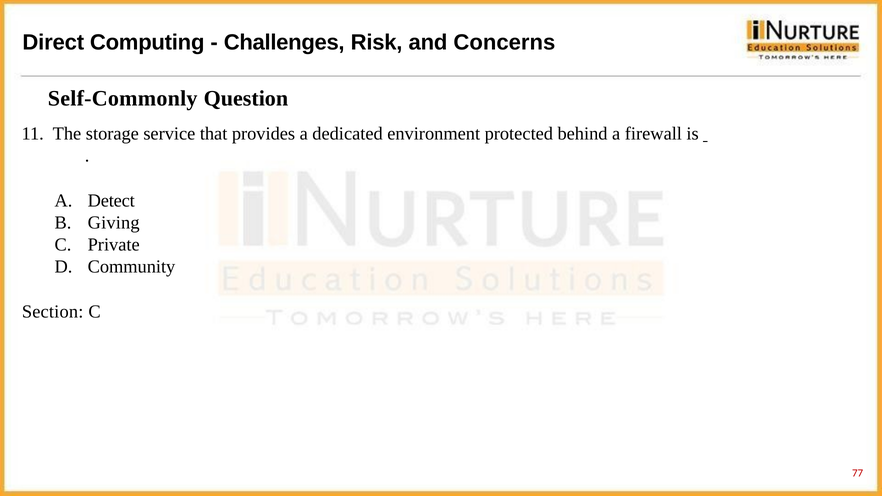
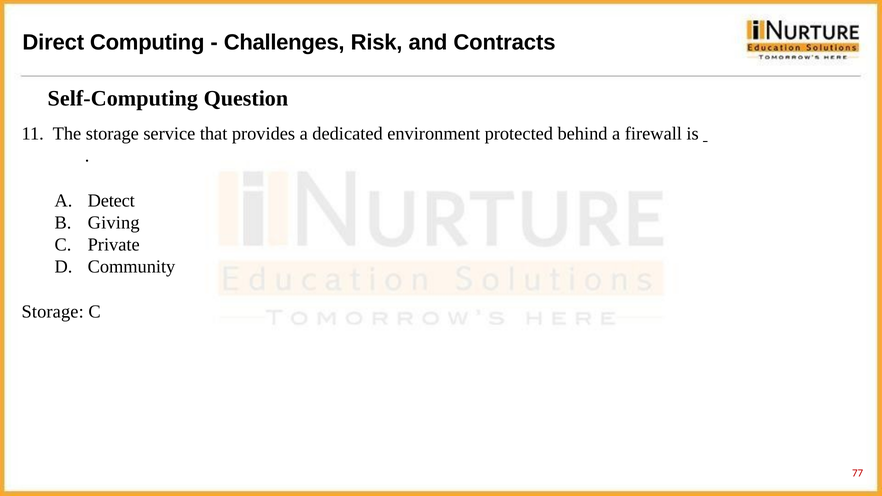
Concerns: Concerns -> Contracts
Self-Commonly: Self-Commonly -> Self-Computing
Section at (53, 312): Section -> Storage
